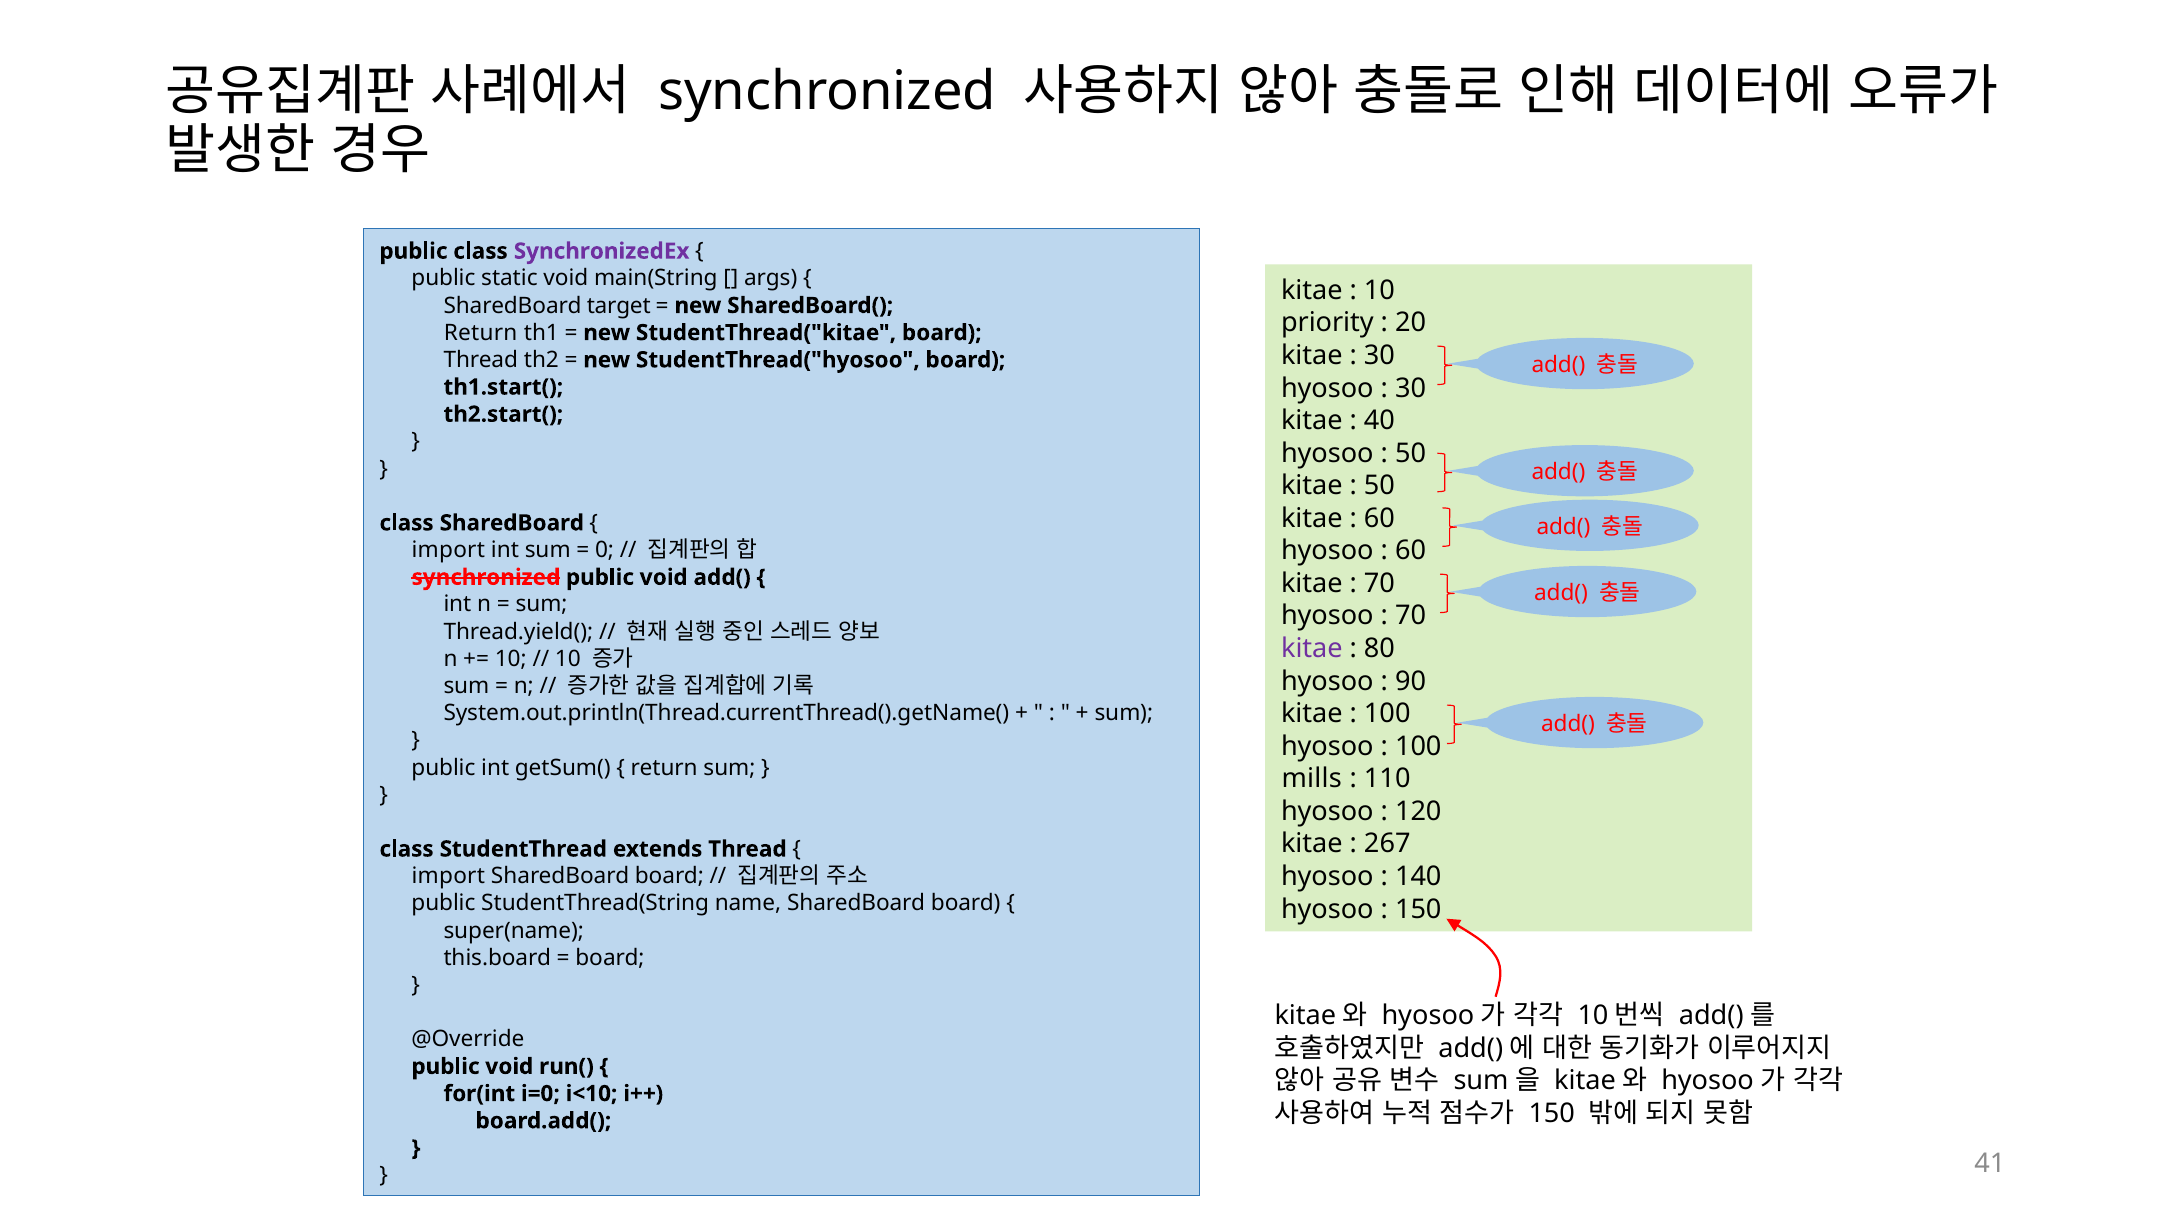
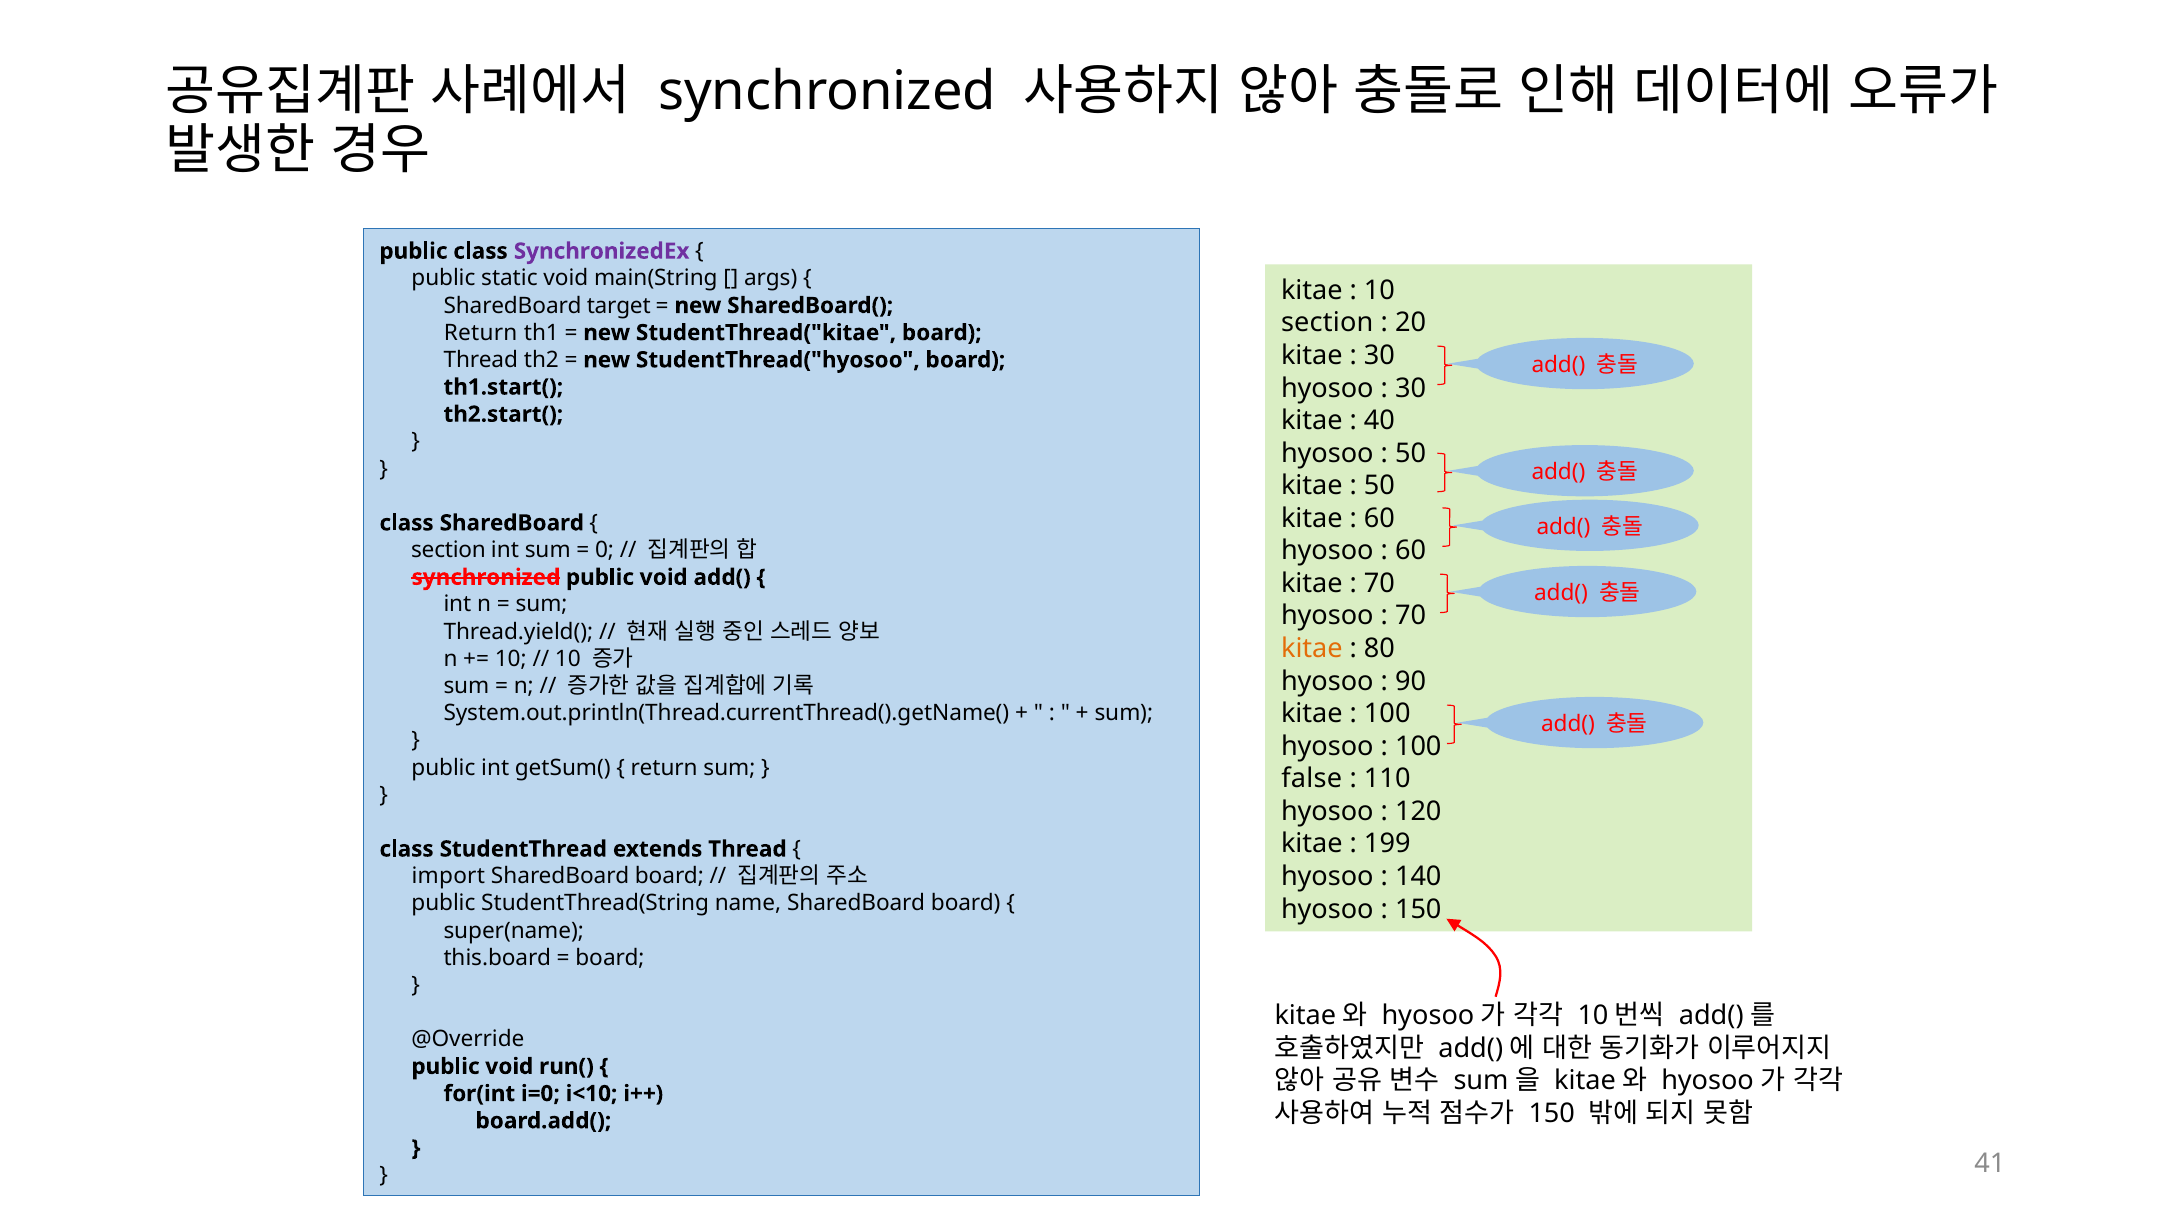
priority at (1327, 323): priority -> section
import at (448, 550): import -> section
kitae at (1312, 649) colour: purple -> orange
mills: mills -> false
267: 267 -> 199
